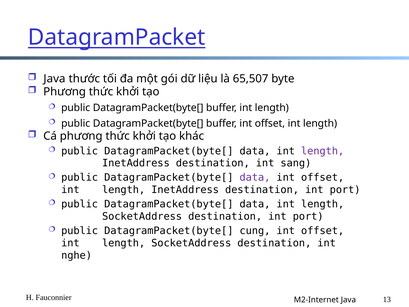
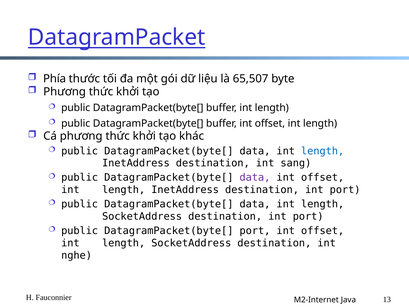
Java at (54, 79): Java -> Phía
length at (323, 151) colour: purple -> blue
DatagramPacket(byte[ cung: cung -> port
